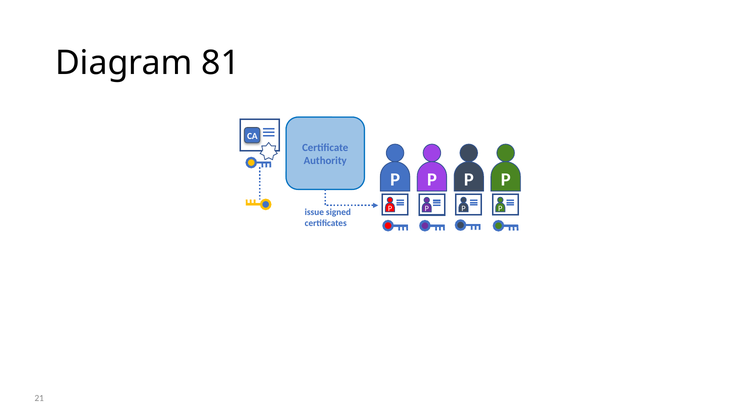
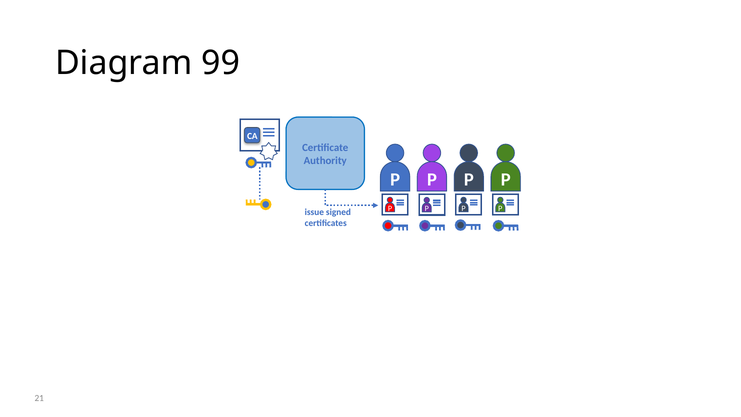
81: 81 -> 99
